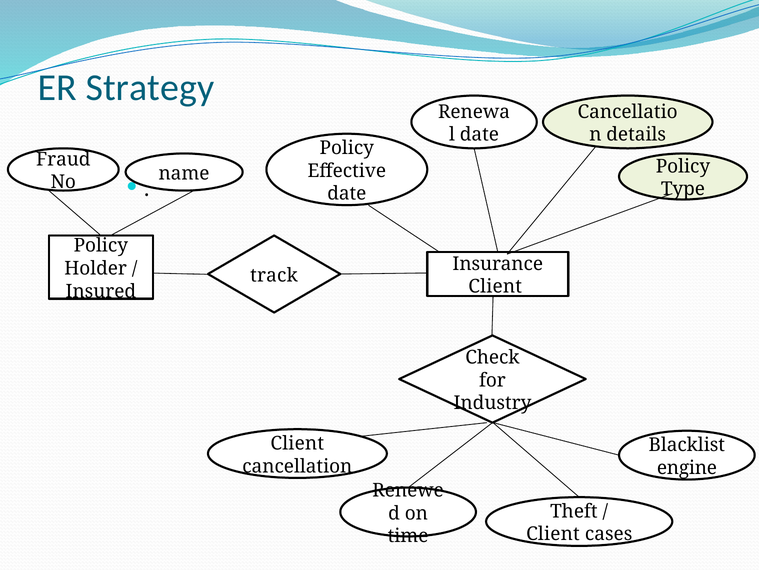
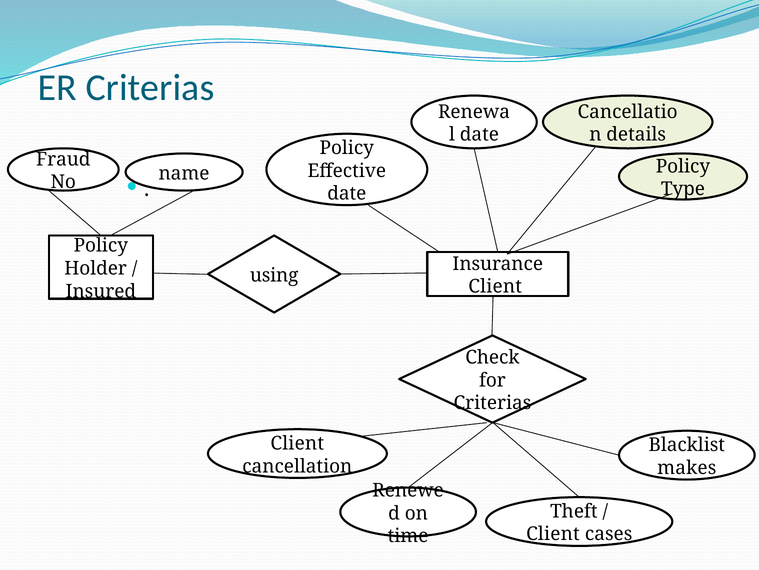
ER Strategy: Strategy -> Criterias
track: track -> using
Industry at (492, 403): Industry -> Criterias
engine: engine -> makes
